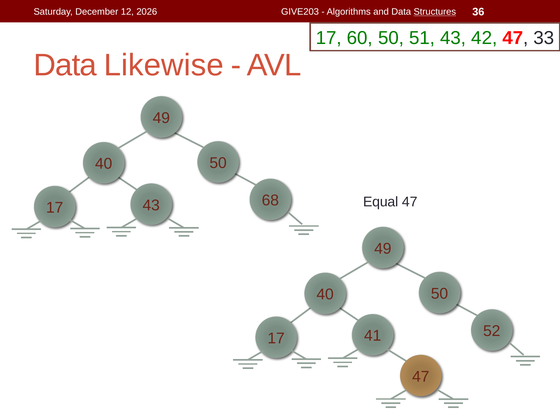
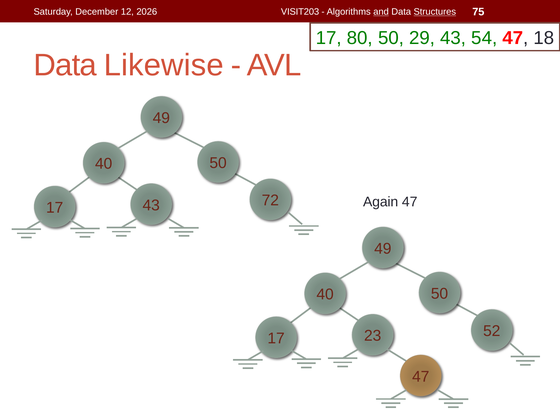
GIVE203: GIVE203 -> VISIT203
and underline: none -> present
36: 36 -> 75
60: 60 -> 80
51: 51 -> 29
42: 42 -> 54
33: 33 -> 18
Equal: Equal -> Again
68: 68 -> 72
41: 41 -> 23
